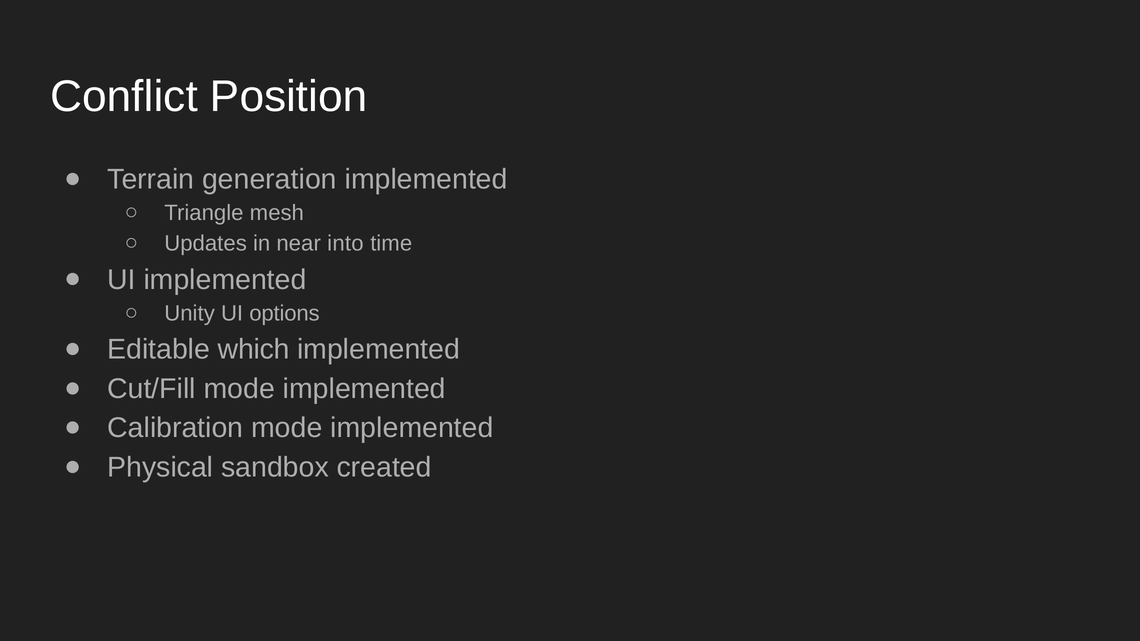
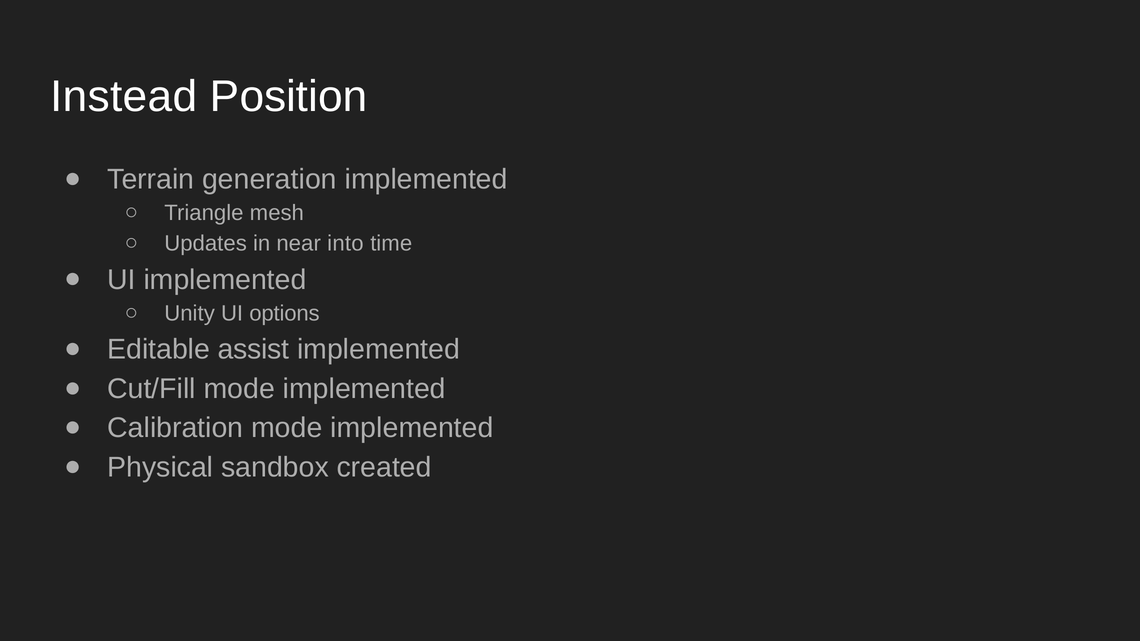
Conflict: Conflict -> Instead
which: which -> assist
